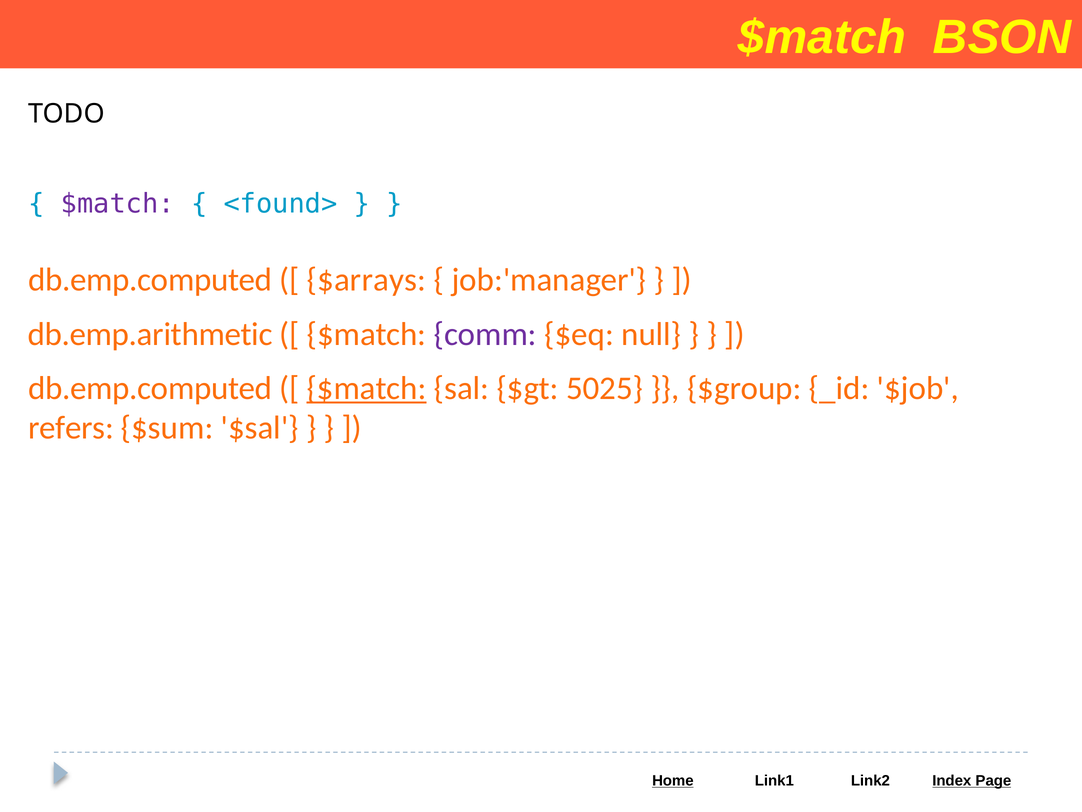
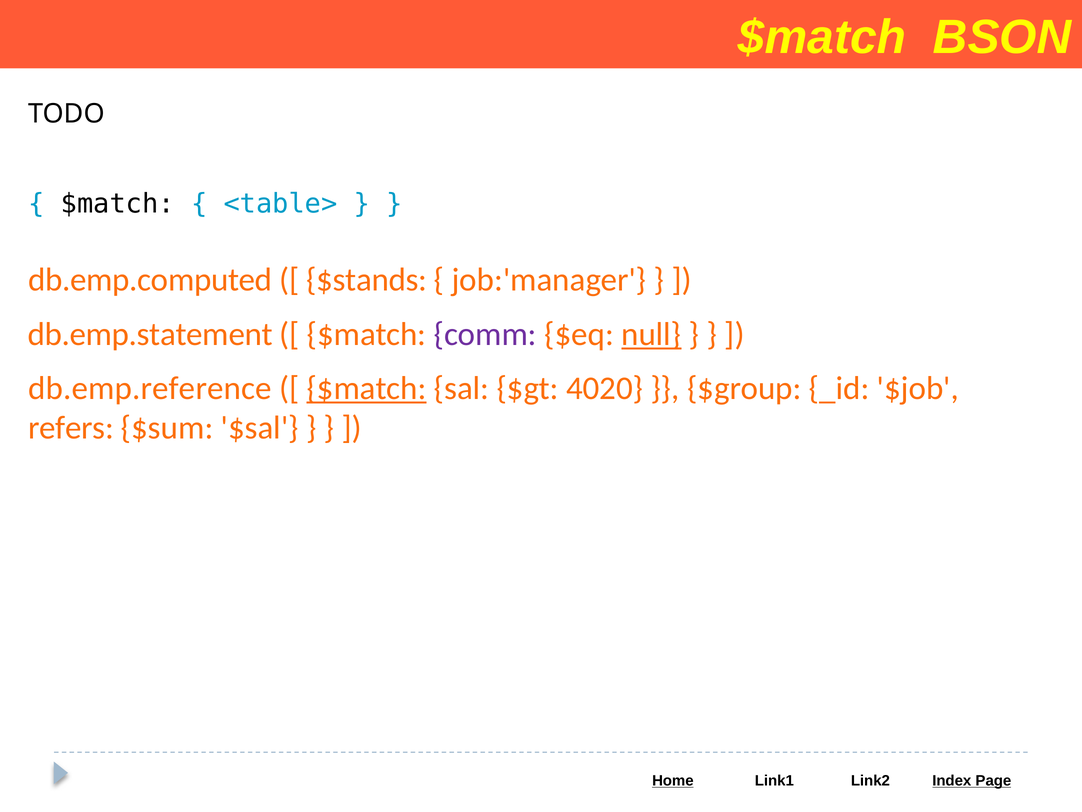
$match at (118, 204) colour: purple -> black
<found>: <found> -> <table>
$arrays: $arrays -> $stands
db.emp.arithmetic: db.emp.arithmetic -> db.emp.statement
null underline: none -> present
db.emp.computed at (150, 388): db.emp.computed -> db.emp.reference
5025: 5025 -> 4020
